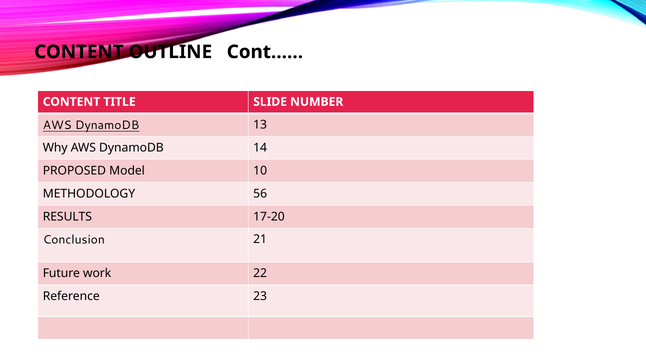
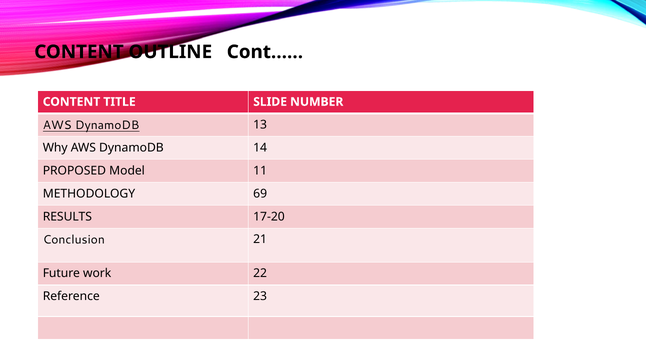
10: 10 -> 11
56: 56 -> 69
